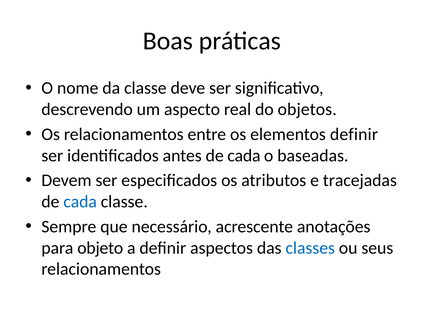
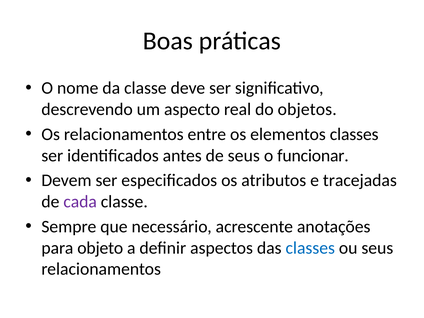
elementos definir: definir -> classes
antes de cada: cada -> seus
baseadas: baseadas -> funcionar
cada at (80, 202) colour: blue -> purple
